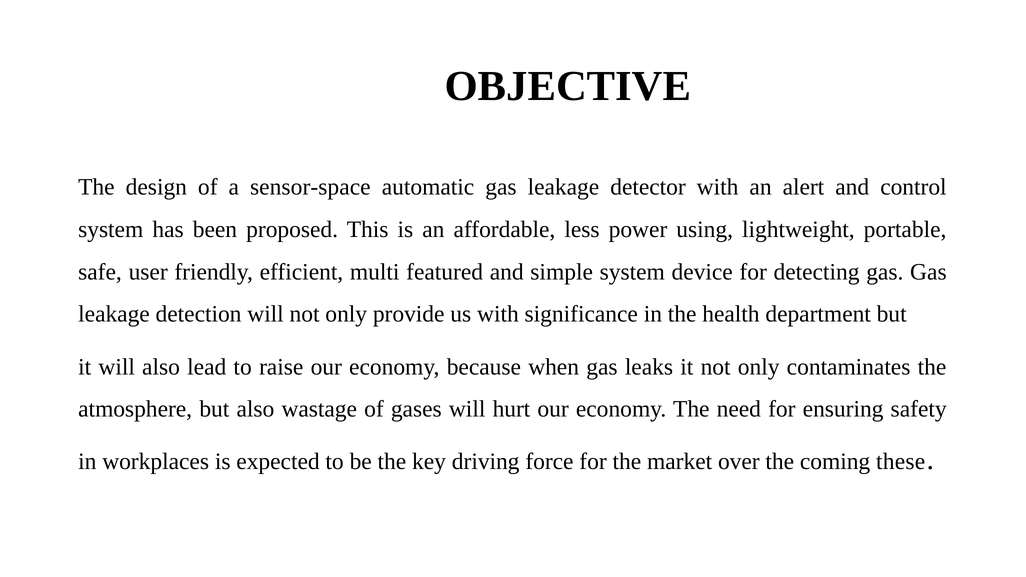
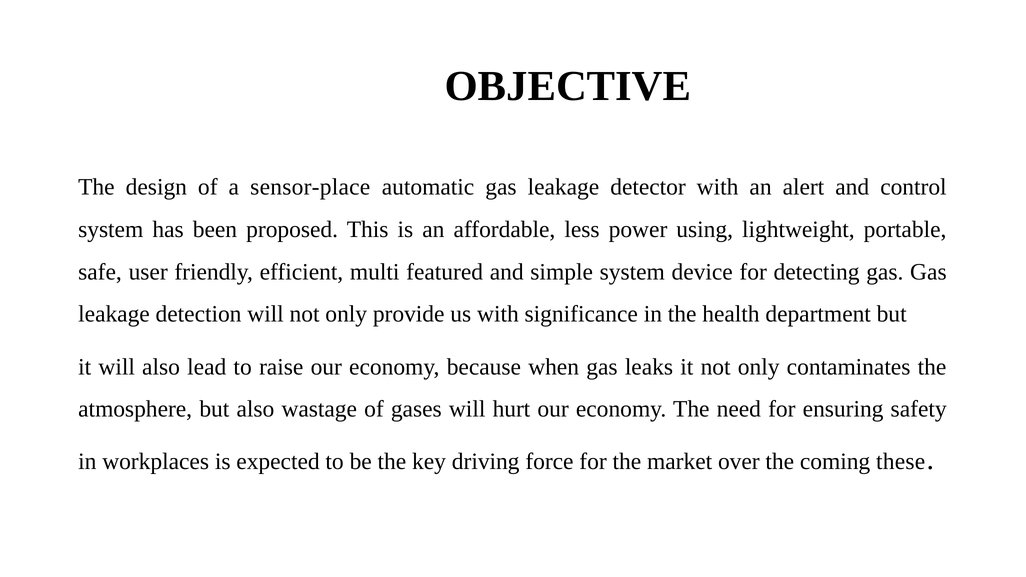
sensor-space: sensor-space -> sensor-place
